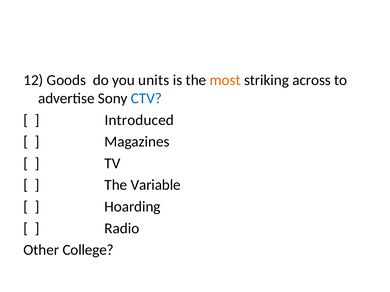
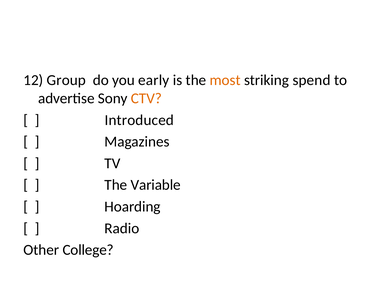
Goods: Goods -> Group
units: units -> early
across: across -> spend
CTV colour: blue -> orange
